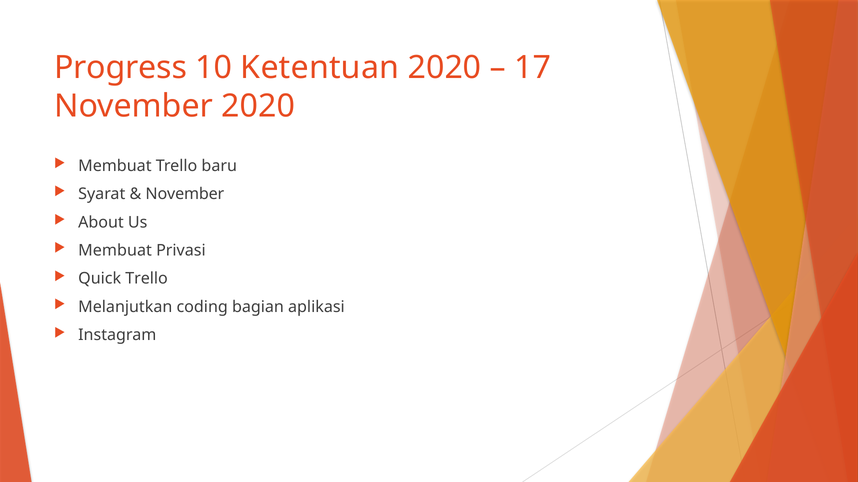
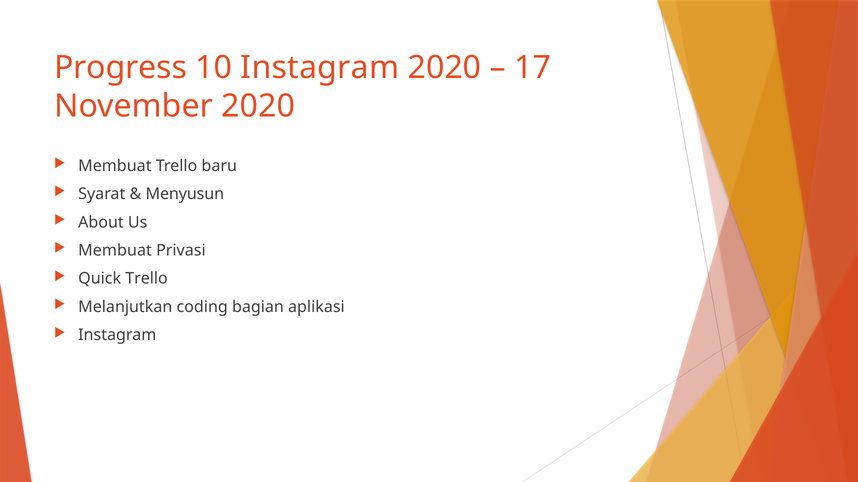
10 Ketentuan: Ketentuan -> Instagram
November at (185, 194): November -> Menyusun
